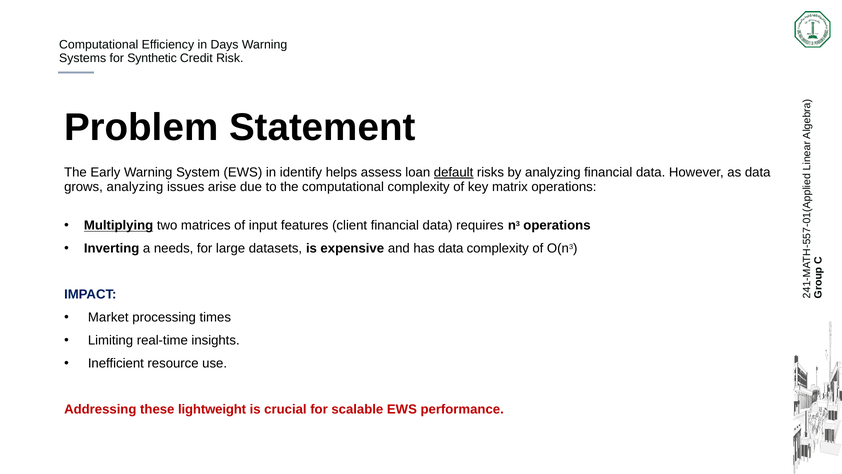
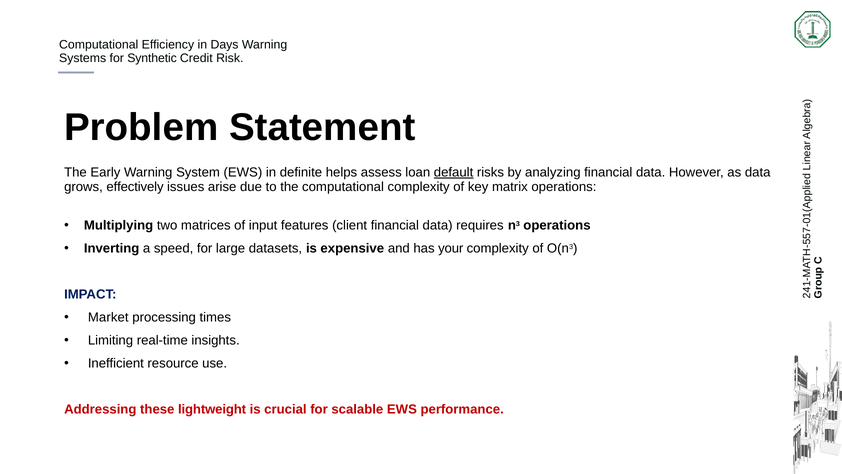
identify: identify -> definite
grows analyzing: analyzing -> effectively
Multiplying underline: present -> none
needs: needs -> speed
has data: data -> your
